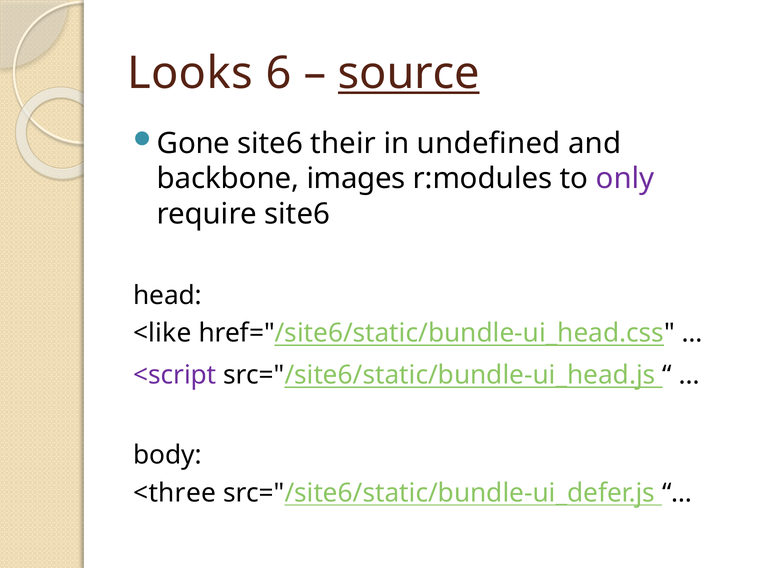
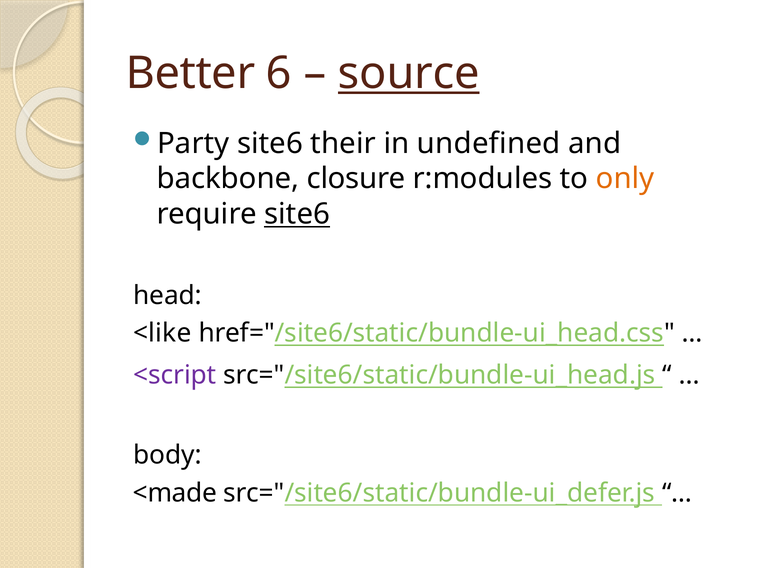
Looks: Looks -> Better
Gone: Gone -> Party
images: images -> closure
only colour: purple -> orange
site6 at (297, 214) underline: none -> present
<three: <three -> <made
